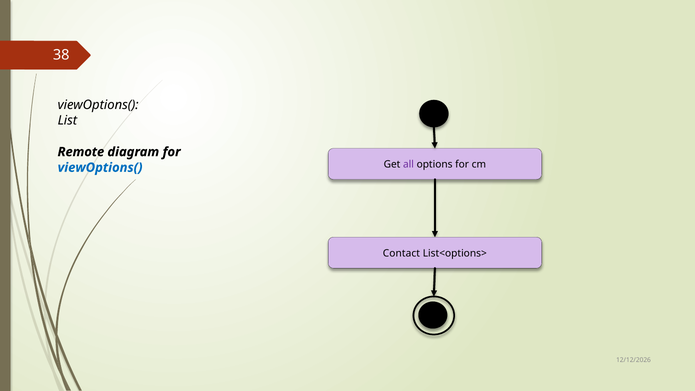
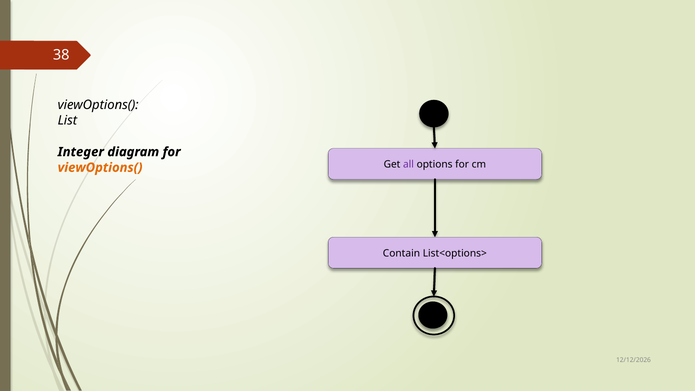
Remote: Remote -> Integer
viewOptions( at (100, 168) colour: blue -> orange
Contact: Contact -> Contain
